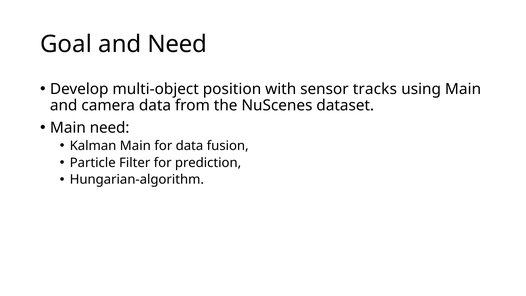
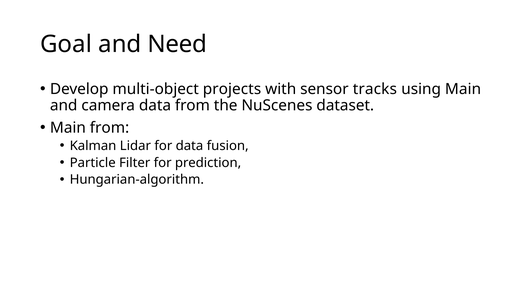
position: position -> projects
Main need: need -> from
Kalman Main: Main -> Lidar
